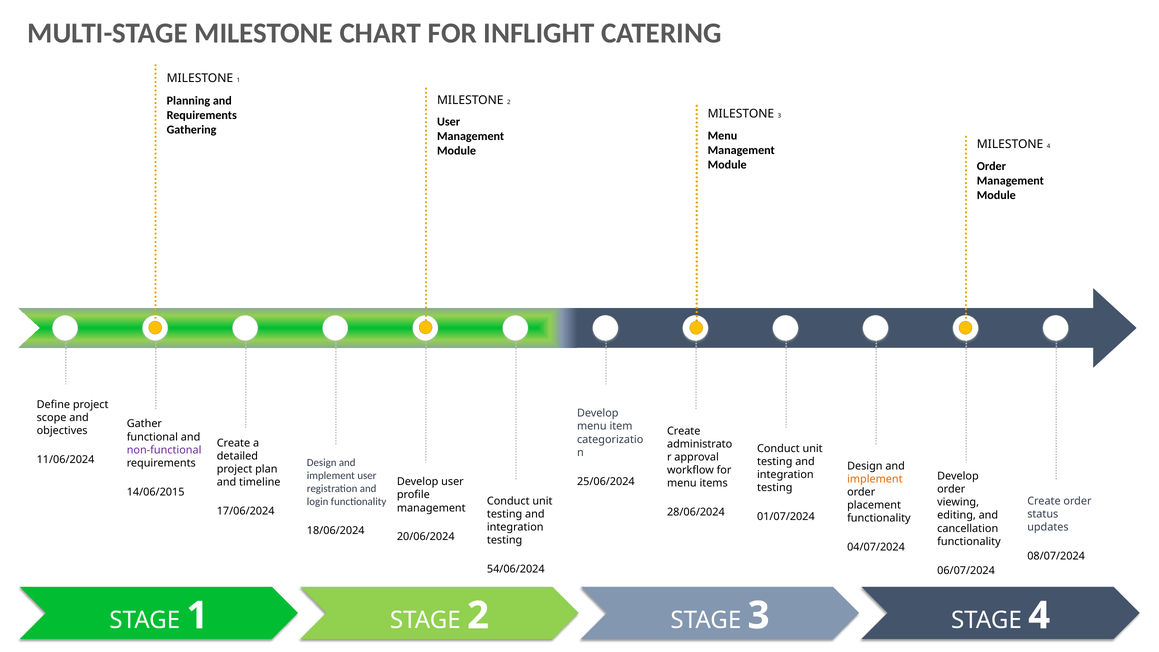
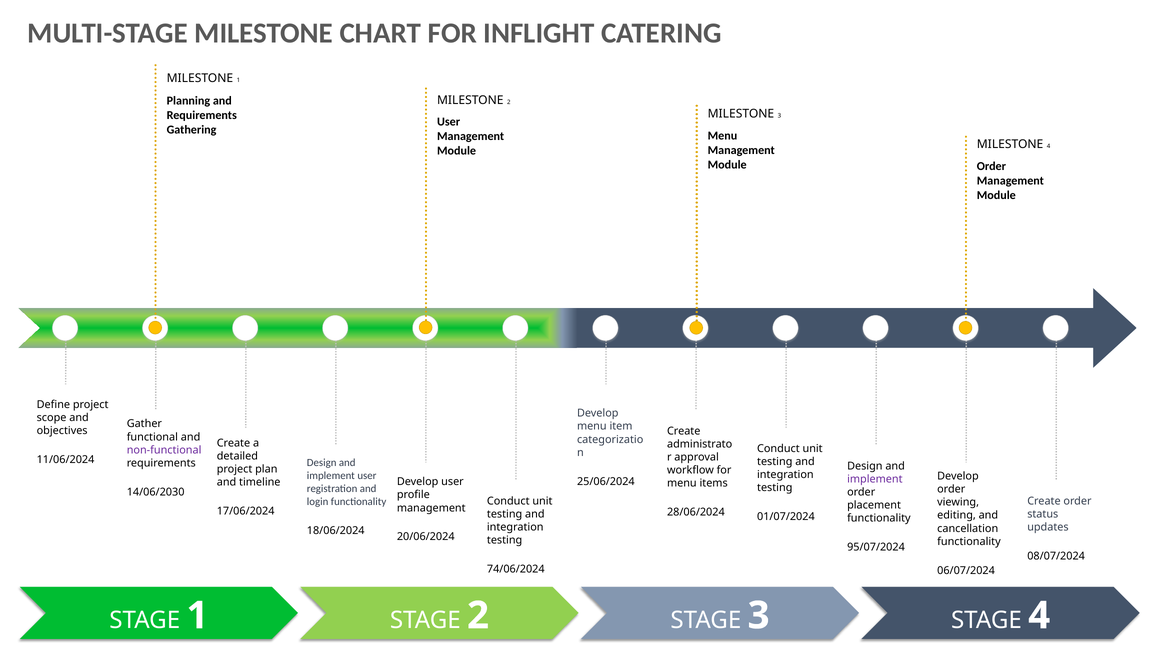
implement at (875, 479) colour: orange -> purple
14/06/2015: 14/06/2015 -> 14/06/2030
04/07/2024: 04/07/2024 -> 95/07/2024
54/06/2024: 54/06/2024 -> 74/06/2024
